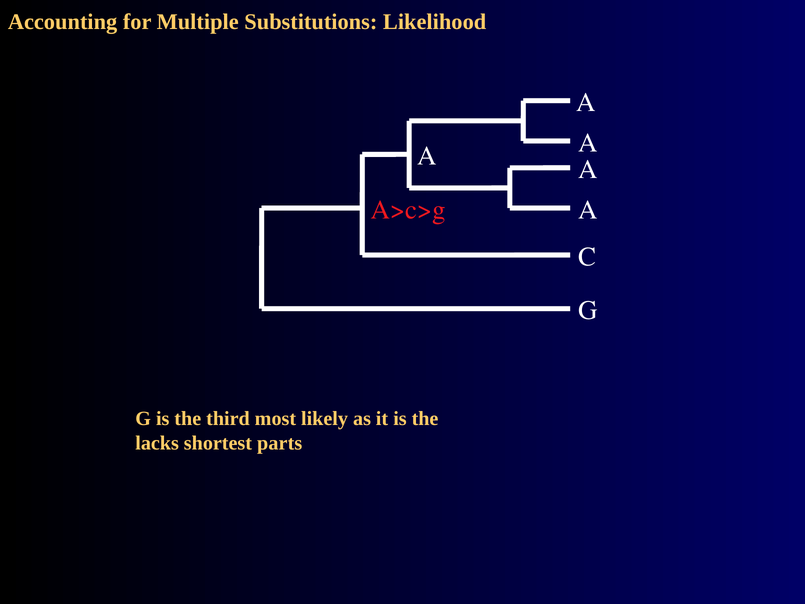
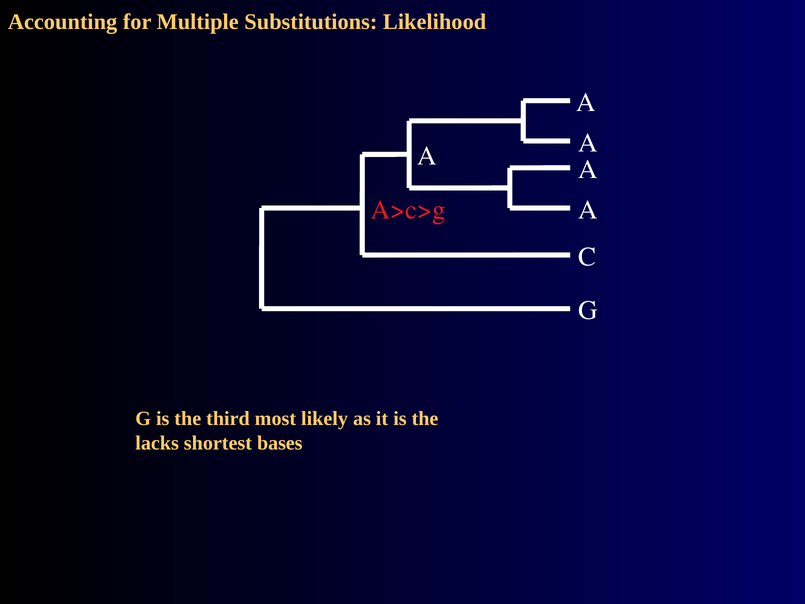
parts: parts -> bases
